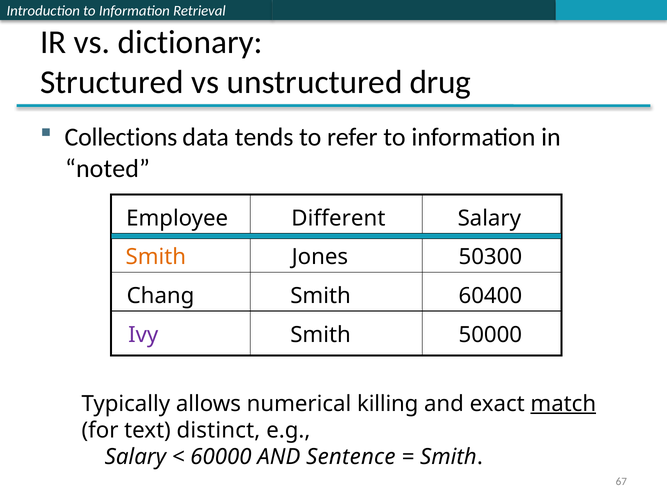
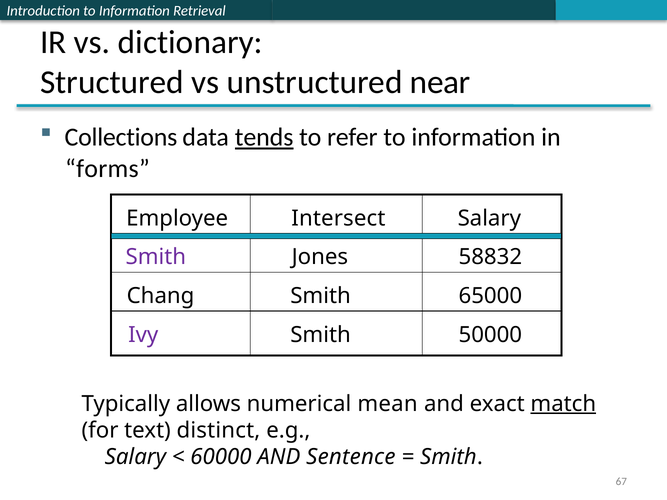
drug: drug -> near
tends underline: none -> present
noted: noted -> forms
Different: Different -> Intersect
Smith at (156, 257) colour: orange -> purple
50300: 50300 -> 58832
60400: 60400 -> 65000
killing: killing -> mean
